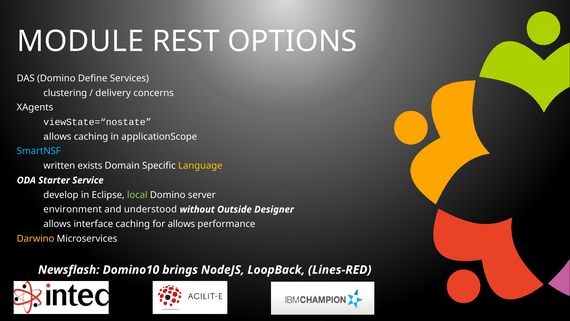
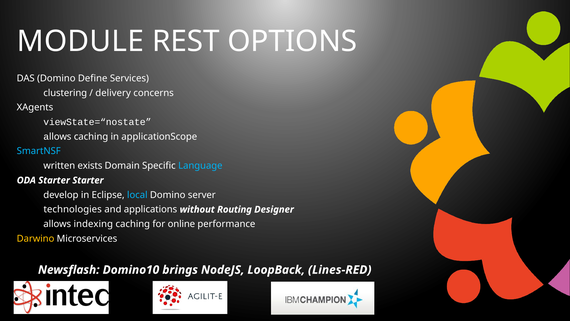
Language colour: yellow -> light blue
Starter Service: Service -> Starter
local colour: light green -> light blue
environment: environment -> technologies
understood: understood -> applications
Outside: Outside -> Routing
interface: interface -> indexing
for allows: allows -> online
